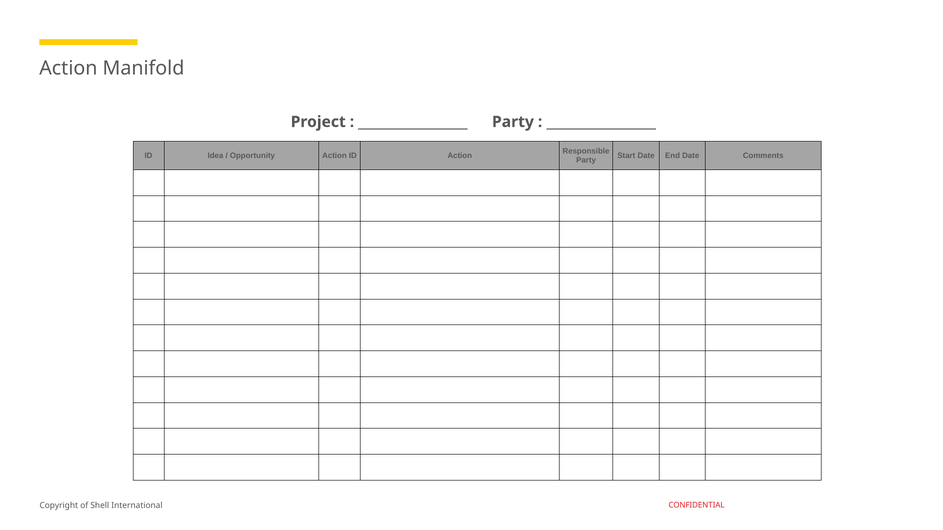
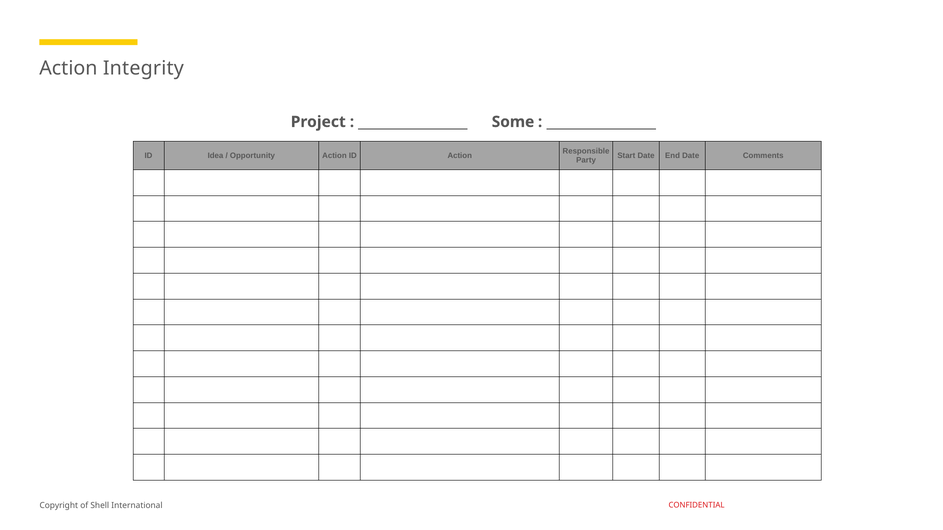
Manifold: Manifold -> Integrity
Party at (513, 122): Party -> Some
